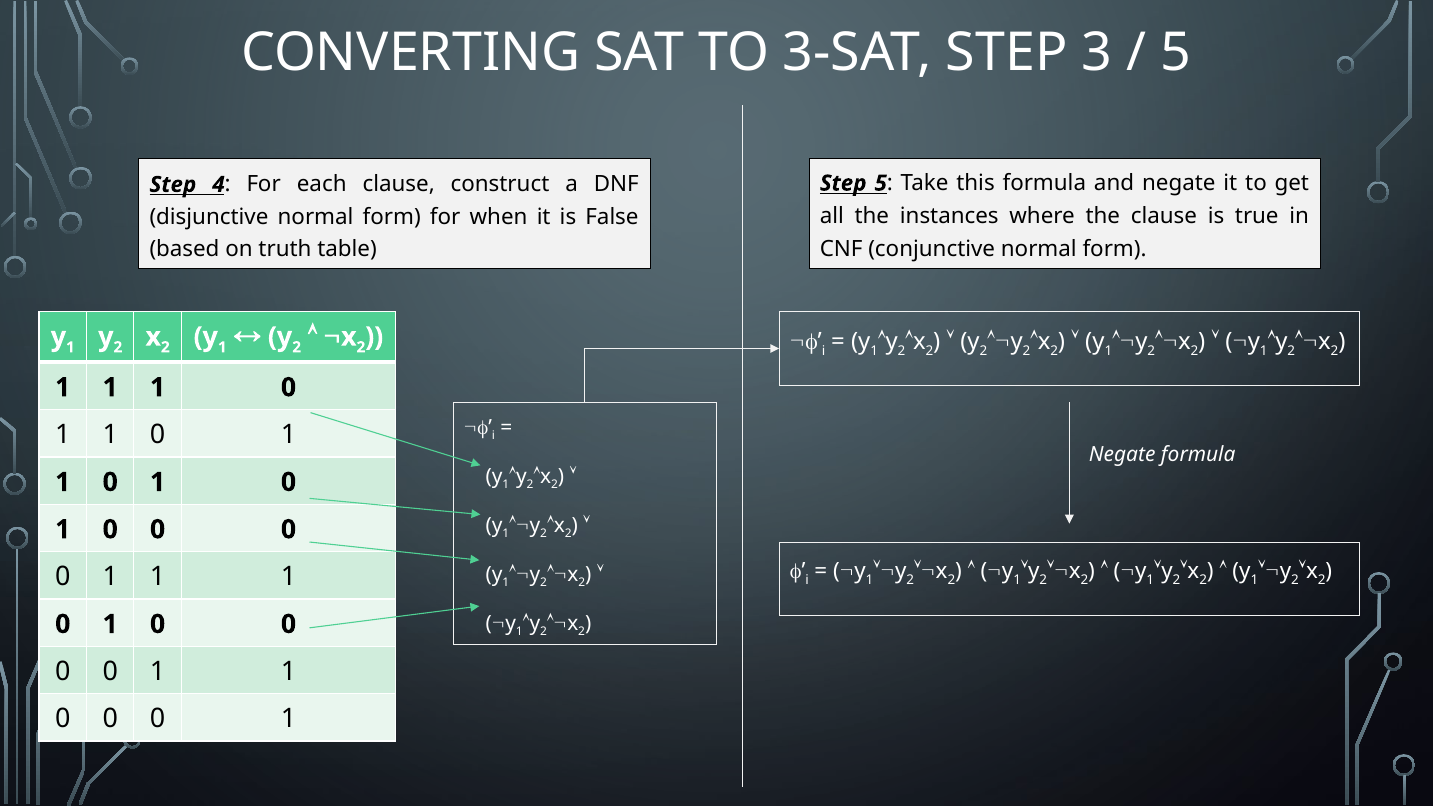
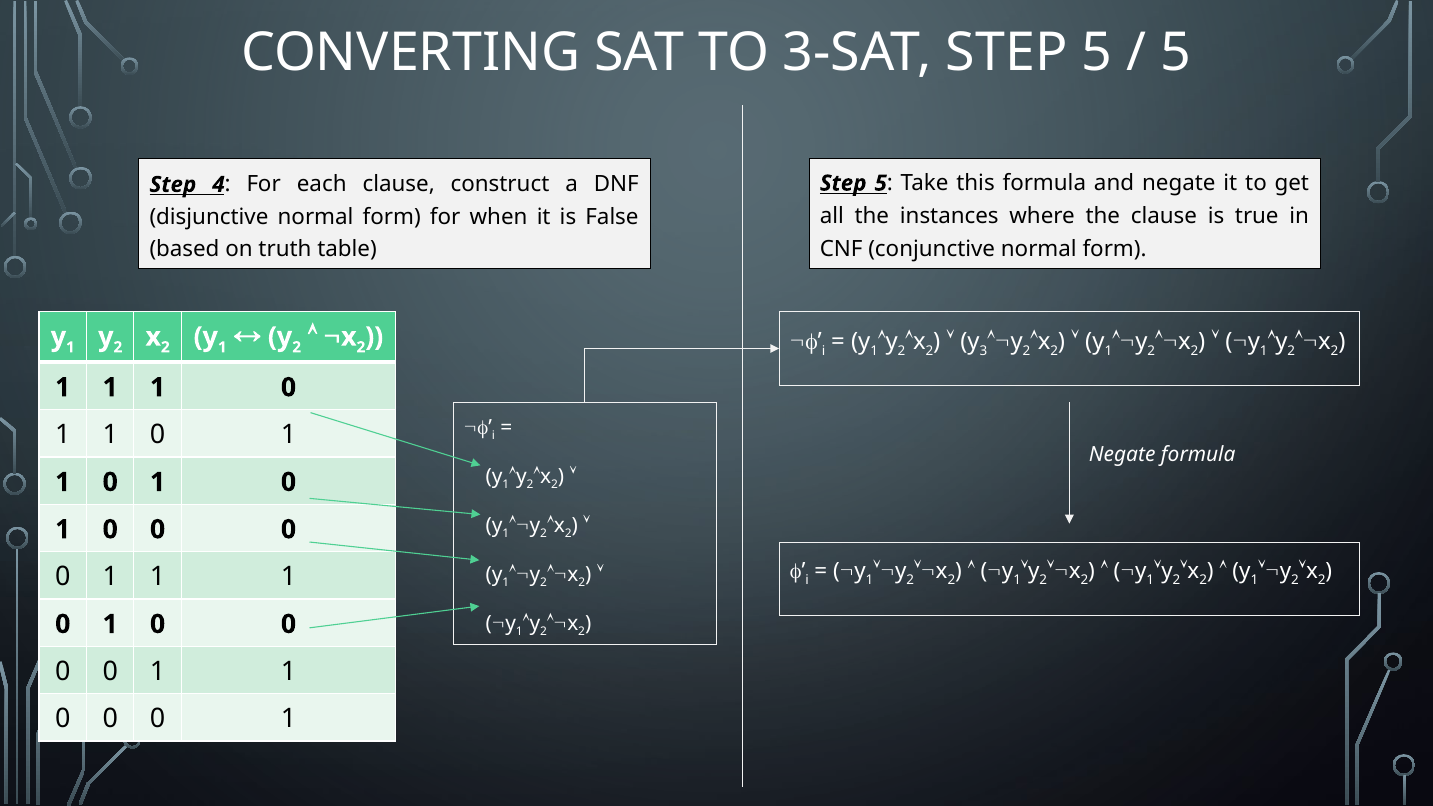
3-SAT STEP 3: 3 -> 5
2 at (984, 351): 2 -> 3
